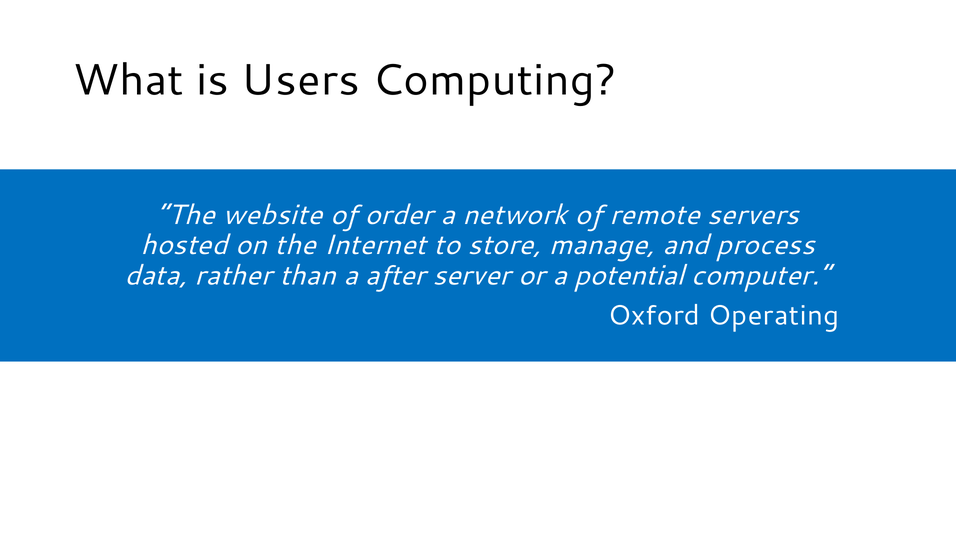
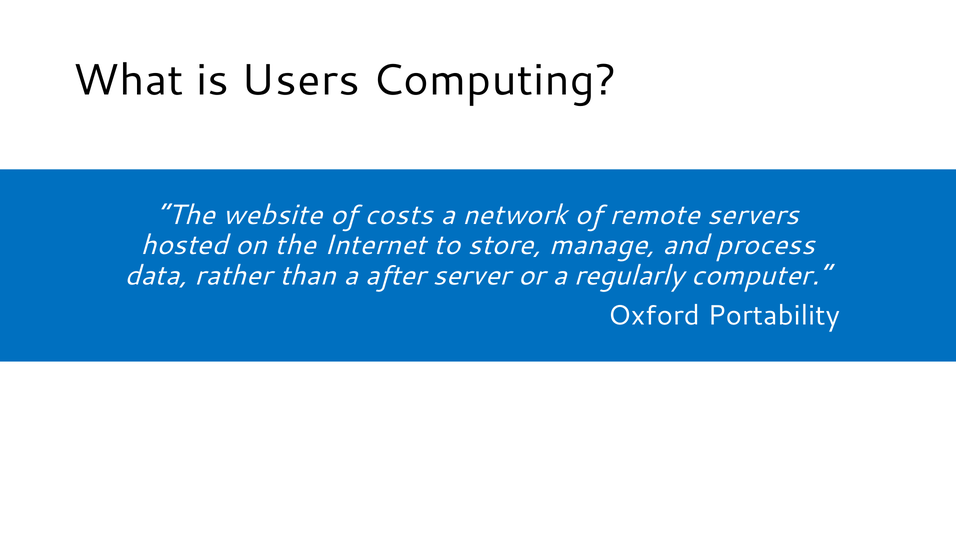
order: order -> costs
potential: potential -> regularly
Operating: Operating -> Portability
